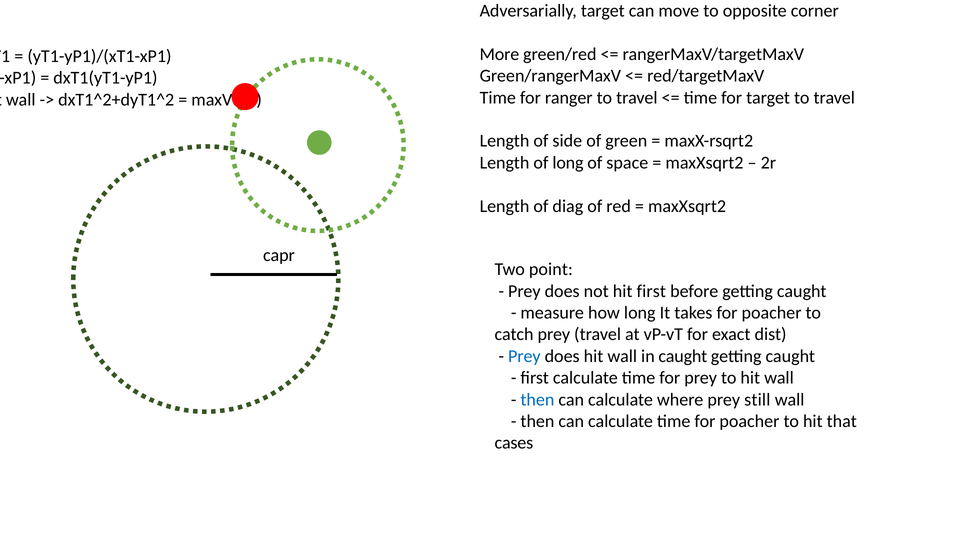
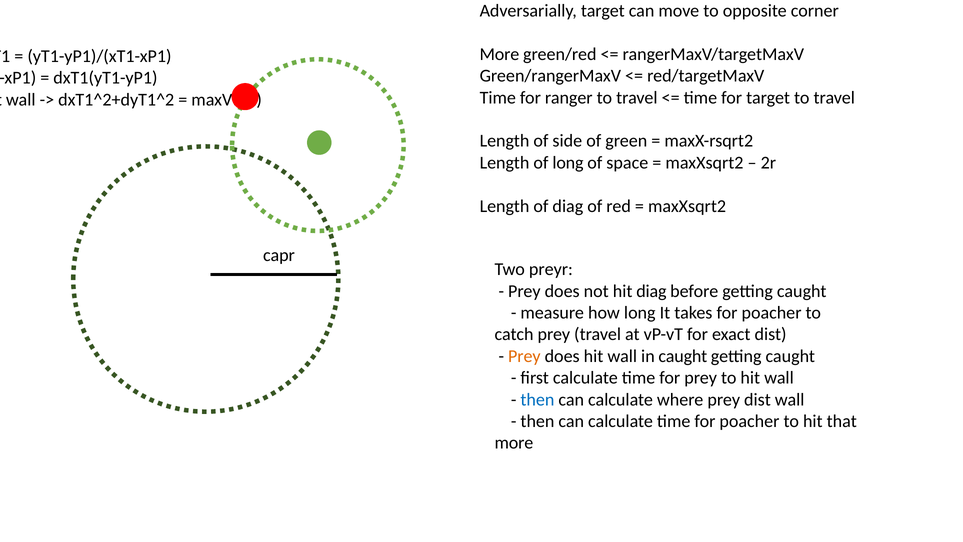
point: point -> preyr
hit first: first -> diag
Prey at (524, 356) colour: blue -> orange
prey still: still -> dist
cases at (514, 443): cases -> more
